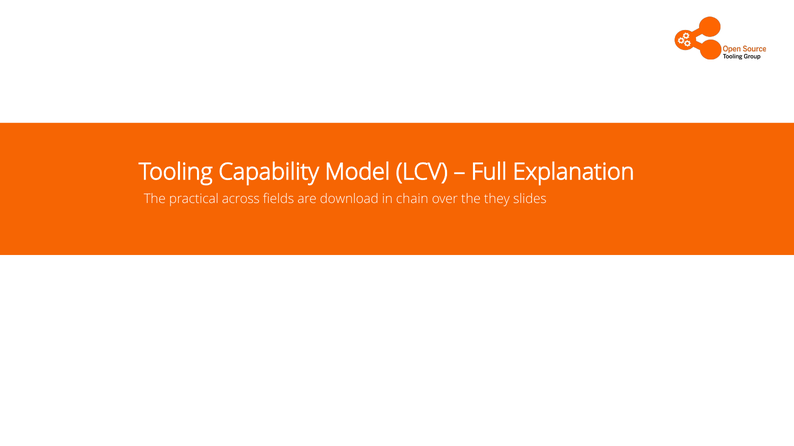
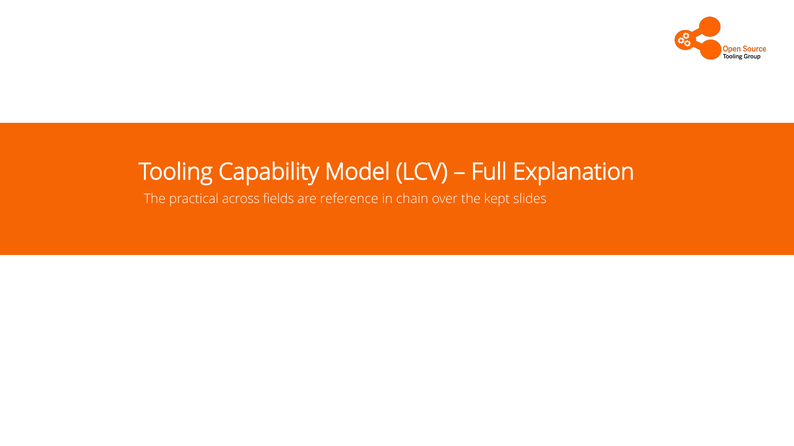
download: download -> reference
they: they -> kept
